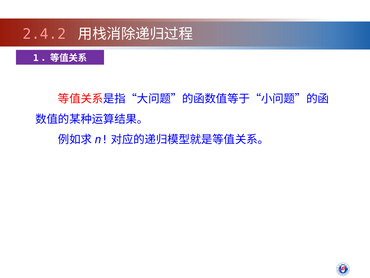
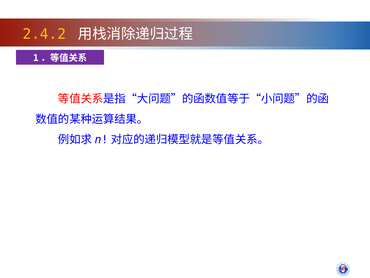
2.4.2 colour: pink -> yellow
